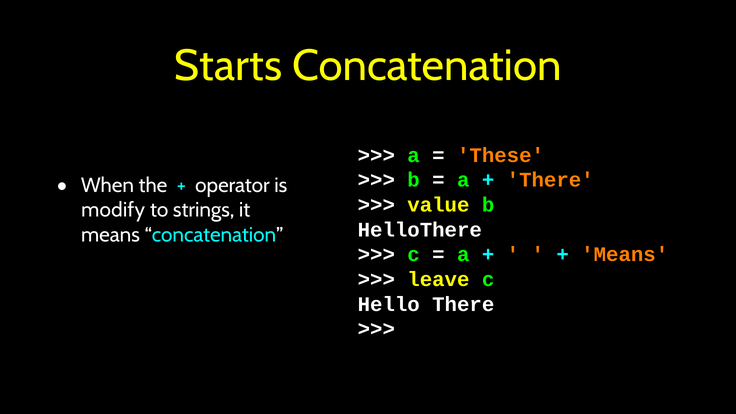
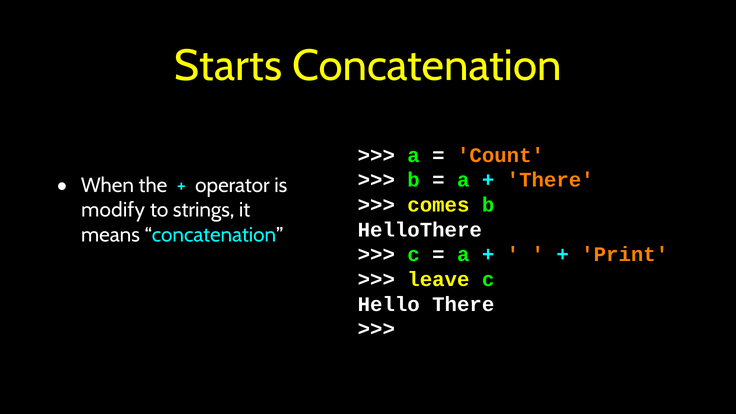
These: These -> Count
value: value -> comes
Means at (625, 255): Means -> Print
